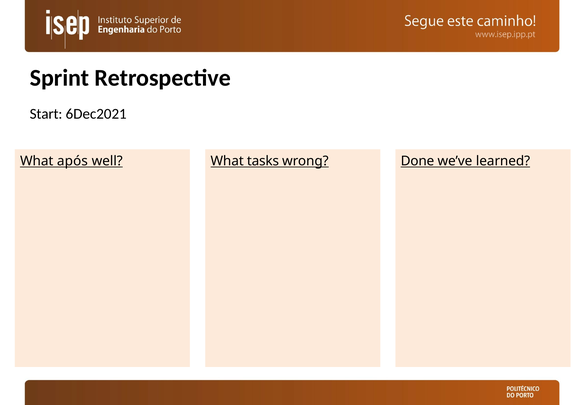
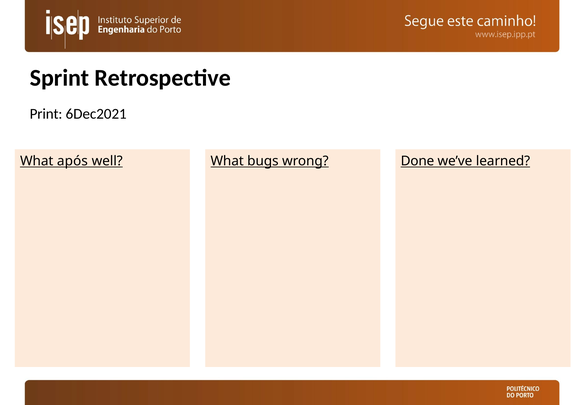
Start: Start -> Print
tasks: tasks -> bugs
